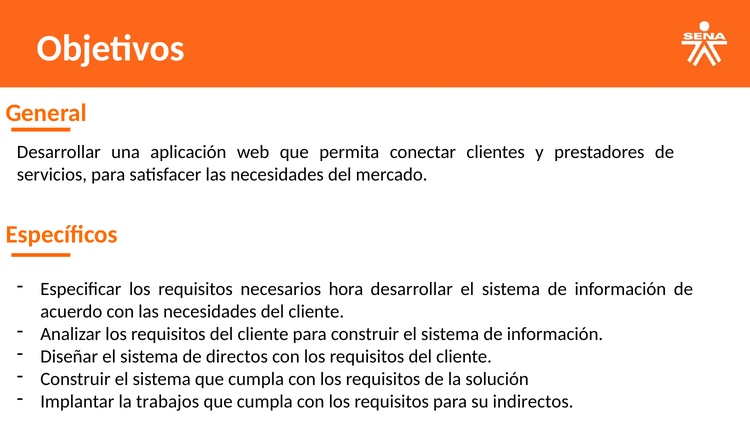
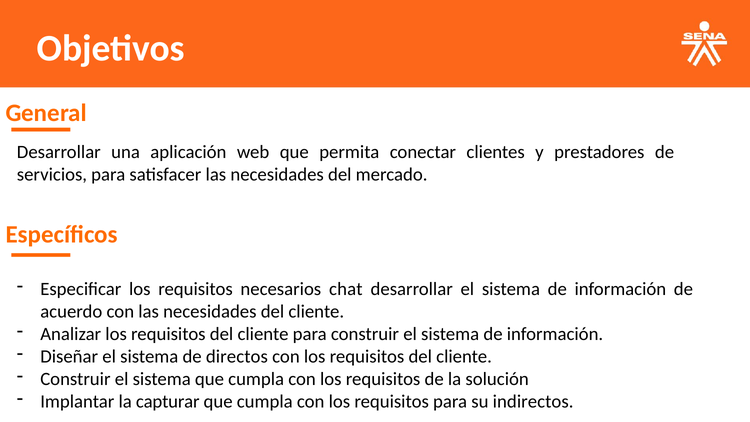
hora: hora -> chat
trabajos: trabajos -> capturar
